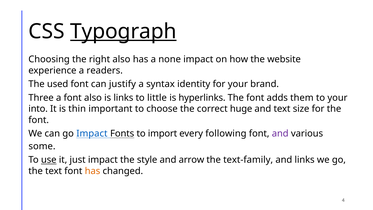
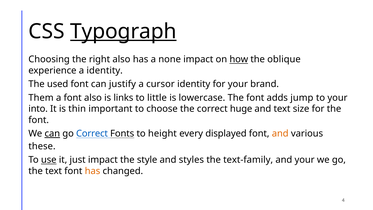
how underline: none -> present
website: website -> oblique
a readers: readers -> identity
syntax: syntax -> cursor
Three: Three -> Them
hyperlinks: hyperlinks -> lowercase
them: them -> jump
can at (52, 134) underline: none -> present
go Impact: Impact -> Correct
import: import -> height
following: following -> displayed
and at (280, 134) colour: purple -> orange
some: some -> these
arrow: arrow -> styles
and links: links -> your
